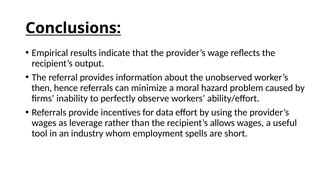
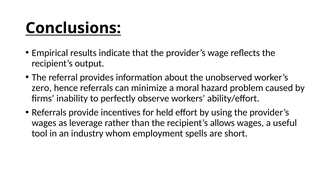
then: then -> zero
data: data -> held
